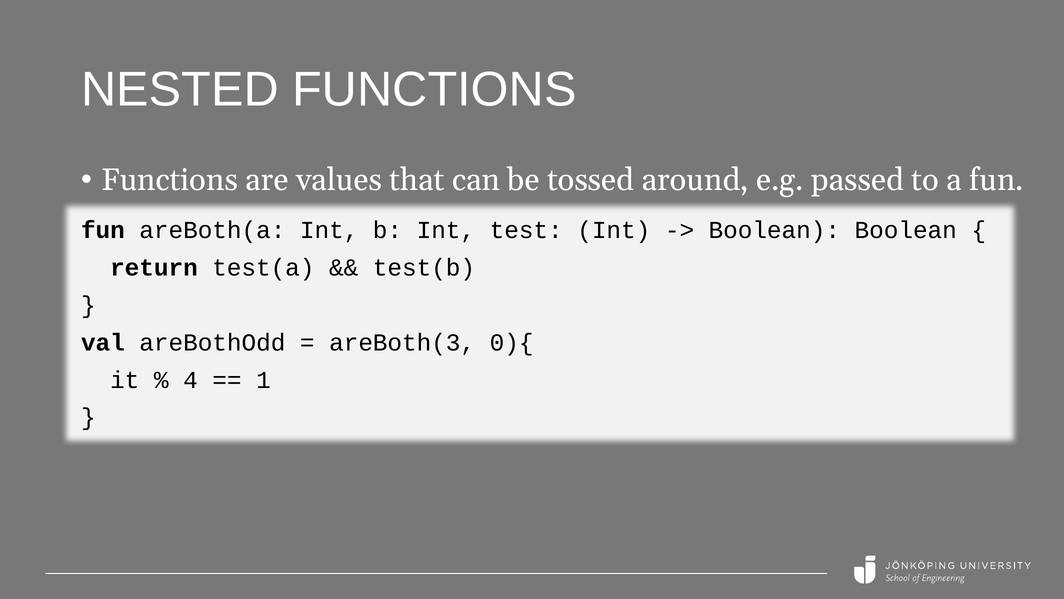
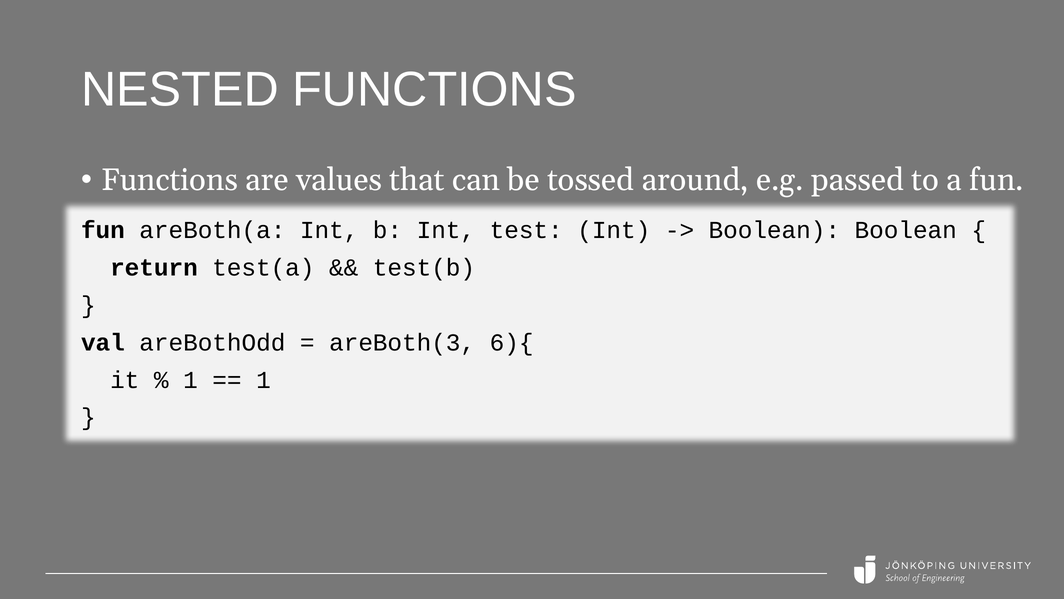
0){: 0){ -> 6){
4 at (190, 380): 4 -> 1
